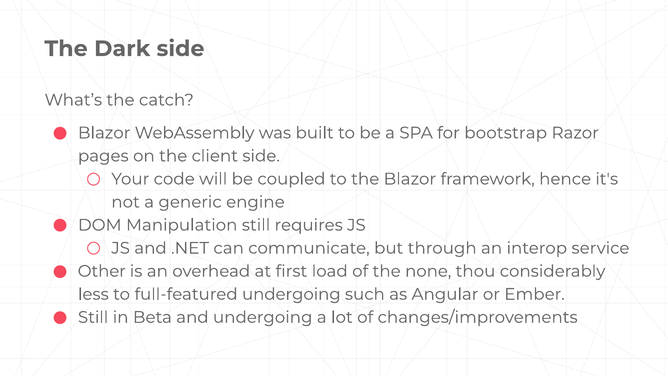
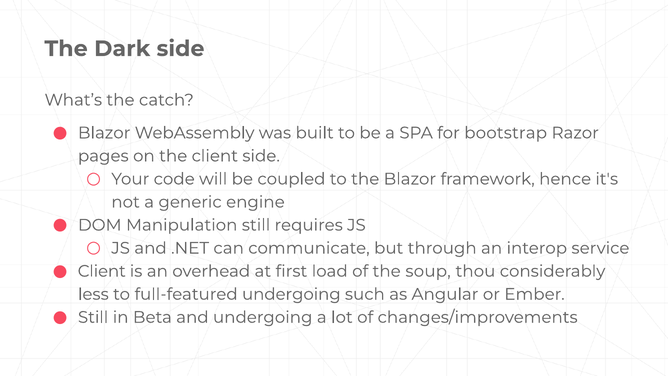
Other at (102, 271): Other -> Client
none: none -> soup
